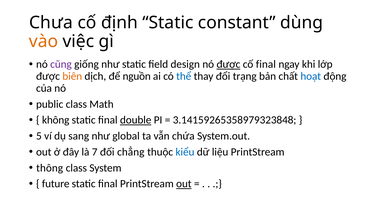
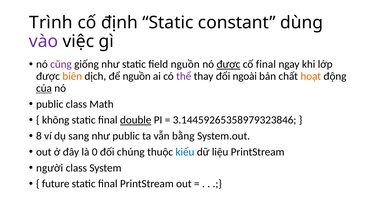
Chưa: Chưa -> Trình
vào colour: orange -> purple
field design: design -> nguồn
thể colour: blue -> purple
trạng: trạng -> ngoài
hoạt colour: blue -> orange
của underline: none -> present
3.14159265358979323848: 3.14159265358979323848 -> 3.14459265358979323846
5: 5 -> 8
như global: global -> public
chứa: chứa -> bằng
7: 7 -> 0
chẳng: chẳng -> chúng
thông: thông -> người
out at (184, 184) underline: present -> none
